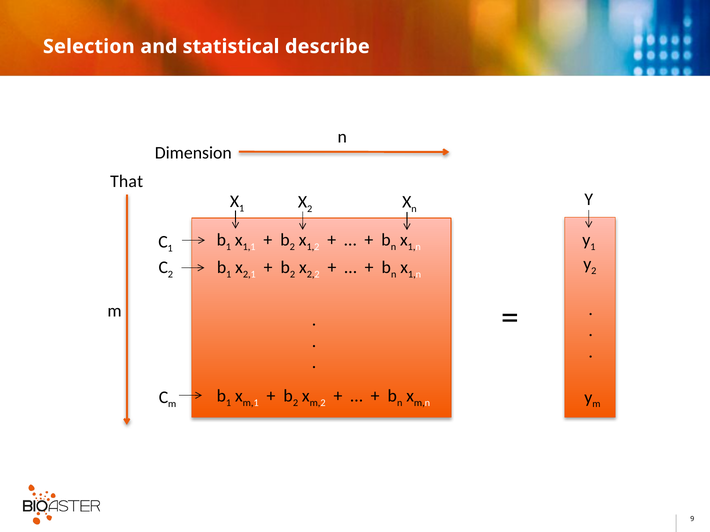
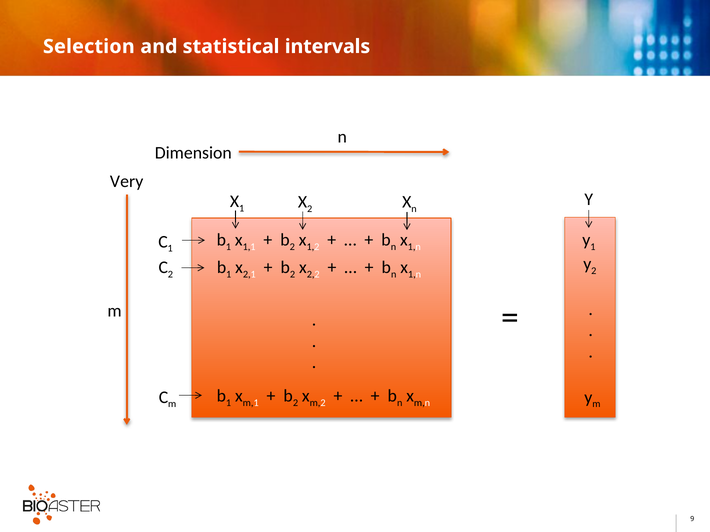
describe: describe -> intervals
That: That -> Very
